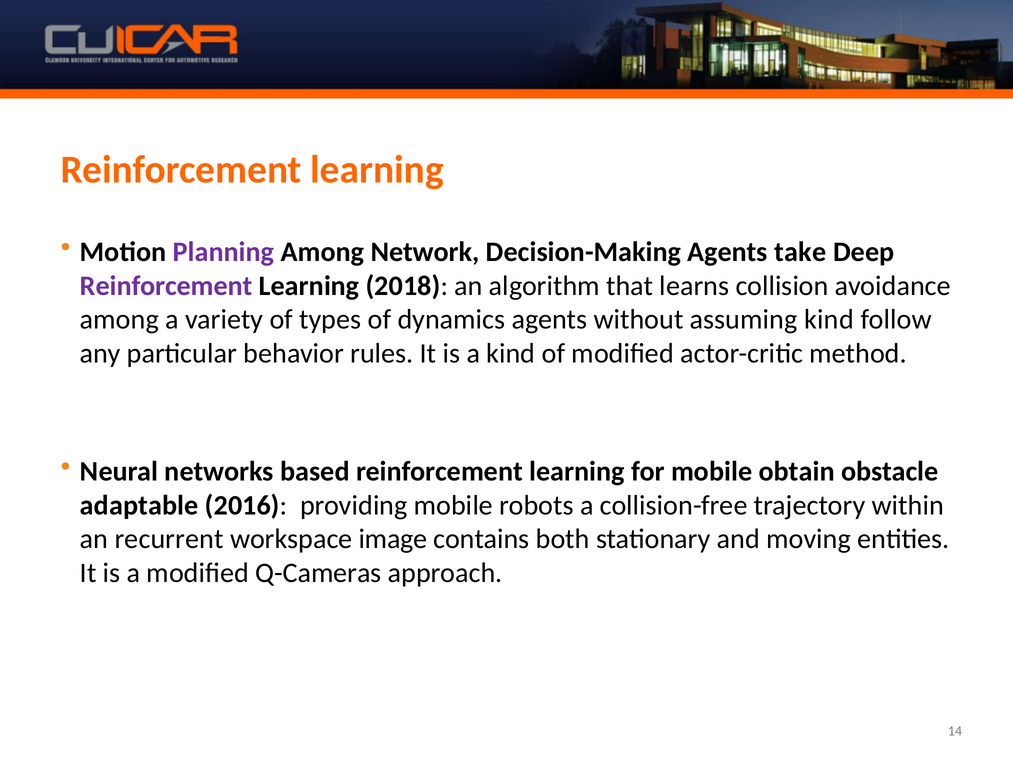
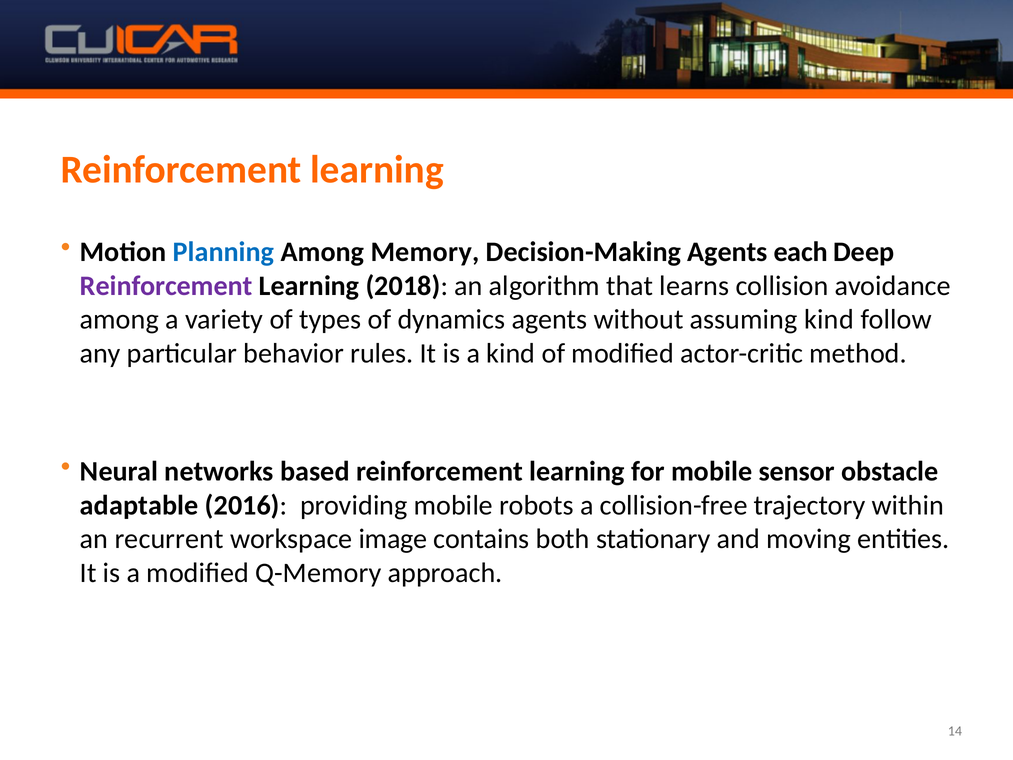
Planning colour: purple -> blue
Network: Network -> Memory
take: take -> each
obtain: obtain -> sensor
Q-Cameras: Q-Cameras -> Q-Memory
